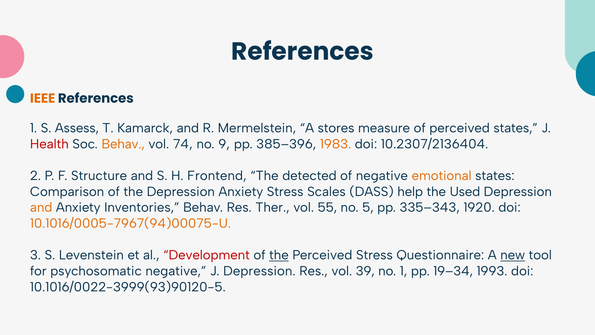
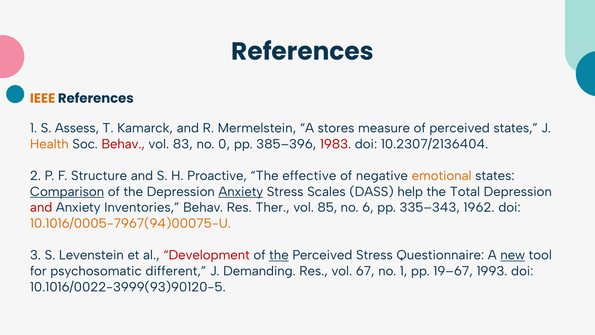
Health colour: red -> orange
Behav at (123, 144) colour: orange -> red
74: 74 -> 83
9: 9 -> 0
1983 colour: orange -> red
Frontend: Frontend -> Proactive
detected: detected -> effective
Comparison underline: none -> present
Anxiety at (241, 192) underline: none -> present
Used: Used -> Total
and at (41, 207) colour: orange -> red
55: 55 -> 85
5: 5 -> 6
1920: 1920 -> 1962
psychosomatic negative: negative -> different
J Depression: Depression -> Demanding
39: 39 -> 67
19–34: 19–34 -> 19–67
